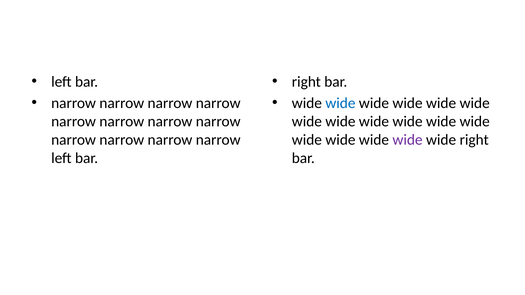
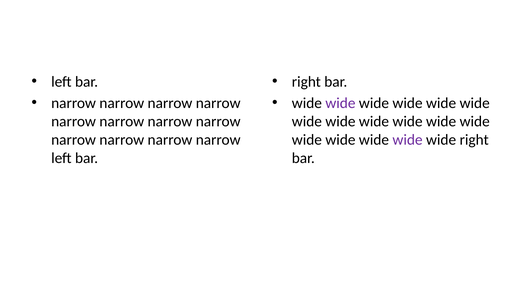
wide at (340, 103) colour: blue -> purple
